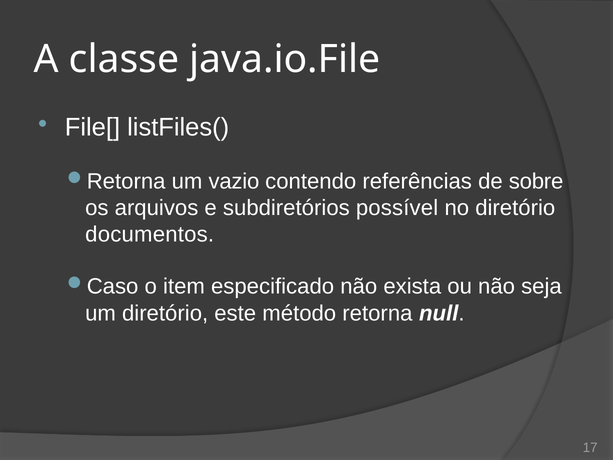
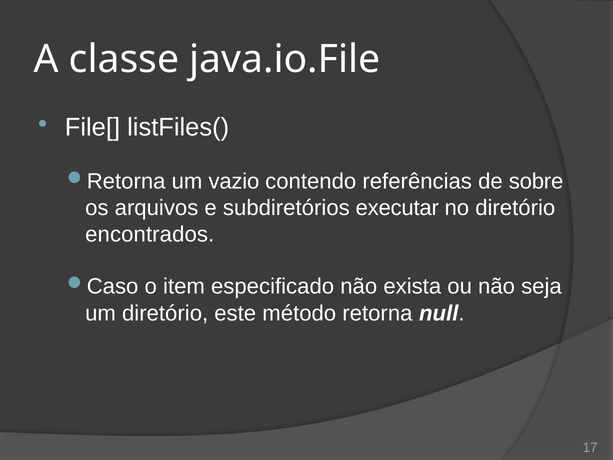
possível: possível -> executar
documentos: documentos -> encontrados
